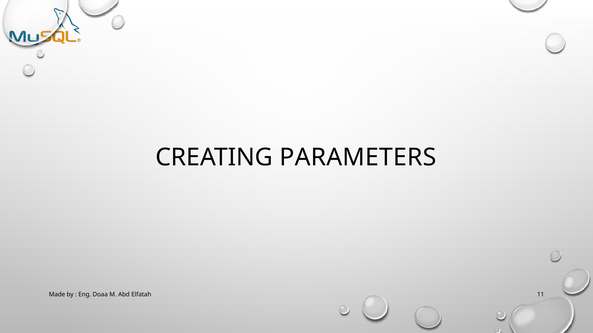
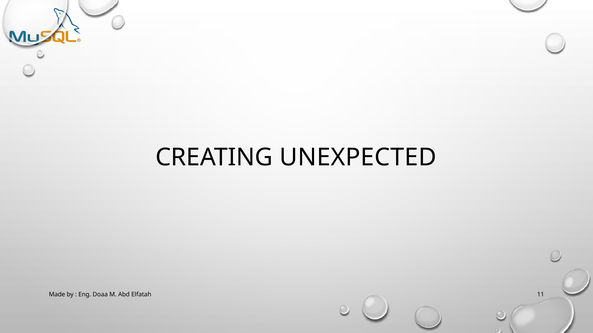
PARAMETERS: PARAMETERS -> UNEXPECTED
